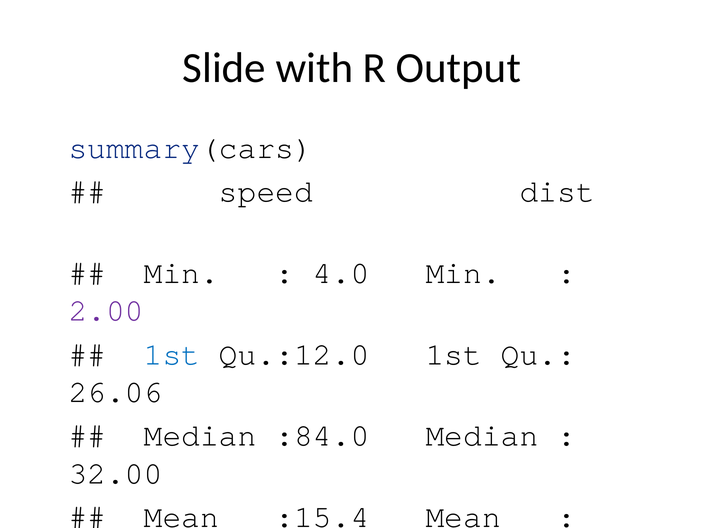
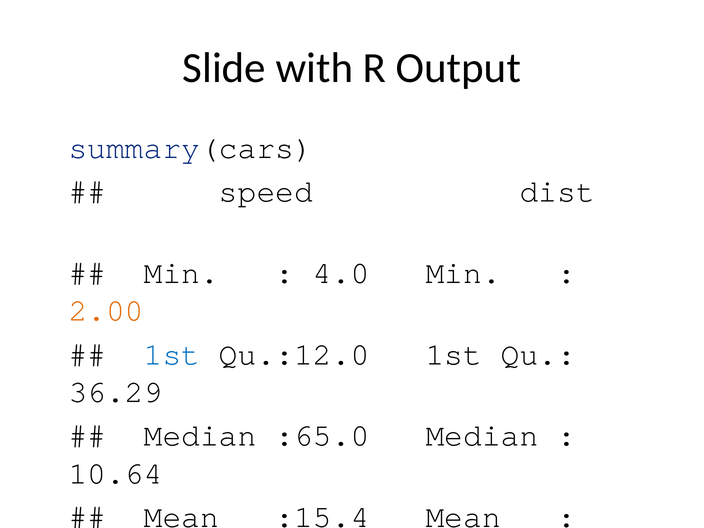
2.00 colour: purple -> orange
26.06: 26.06 -> 36.29
:84.0: :84.0 -> :65.0
32.00: 32.00 -> 10.64
